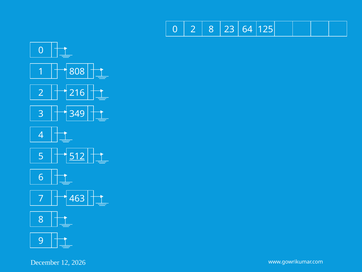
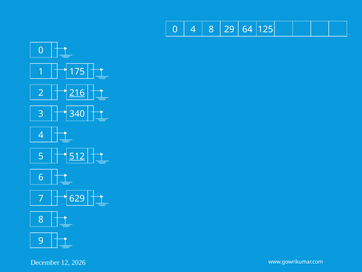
0 2: 2 -> 4
23: 23 -> 29
808: 808 -> 175
216 underline: none -> present
349: 349 -> 340
463: 463 -> 629
